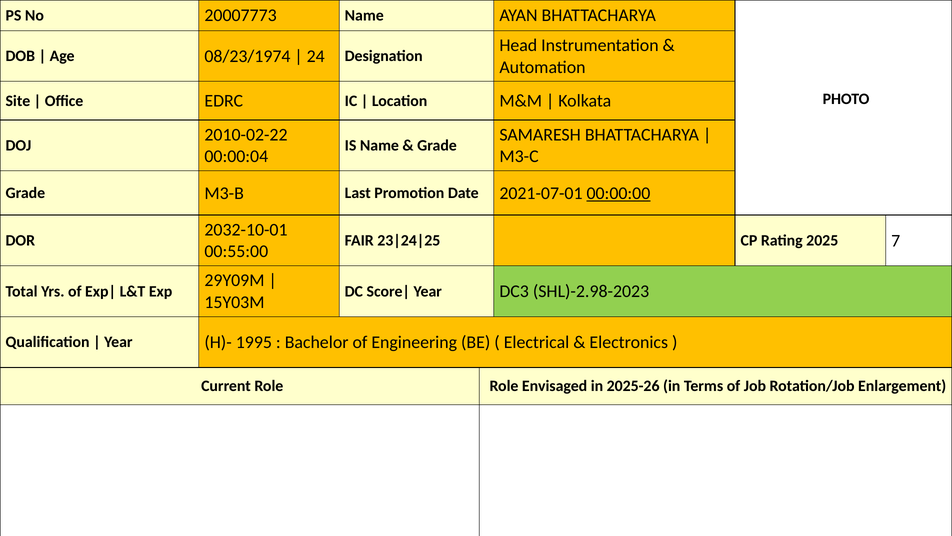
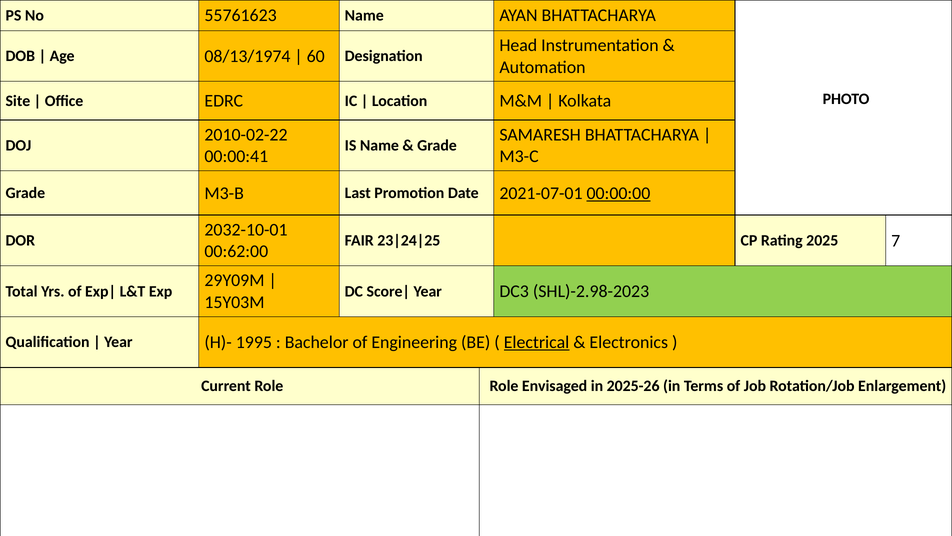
20007773: 20007773 -> 55761623
08/23/1974: 08/23/1974 -> 08/13/1974
24: 24 -> 60
00:00:04: 00:00:04 -> 00:00:41
00:55:00: 00:55:00 -> 00:62:00
Electrical underline: none -> present
